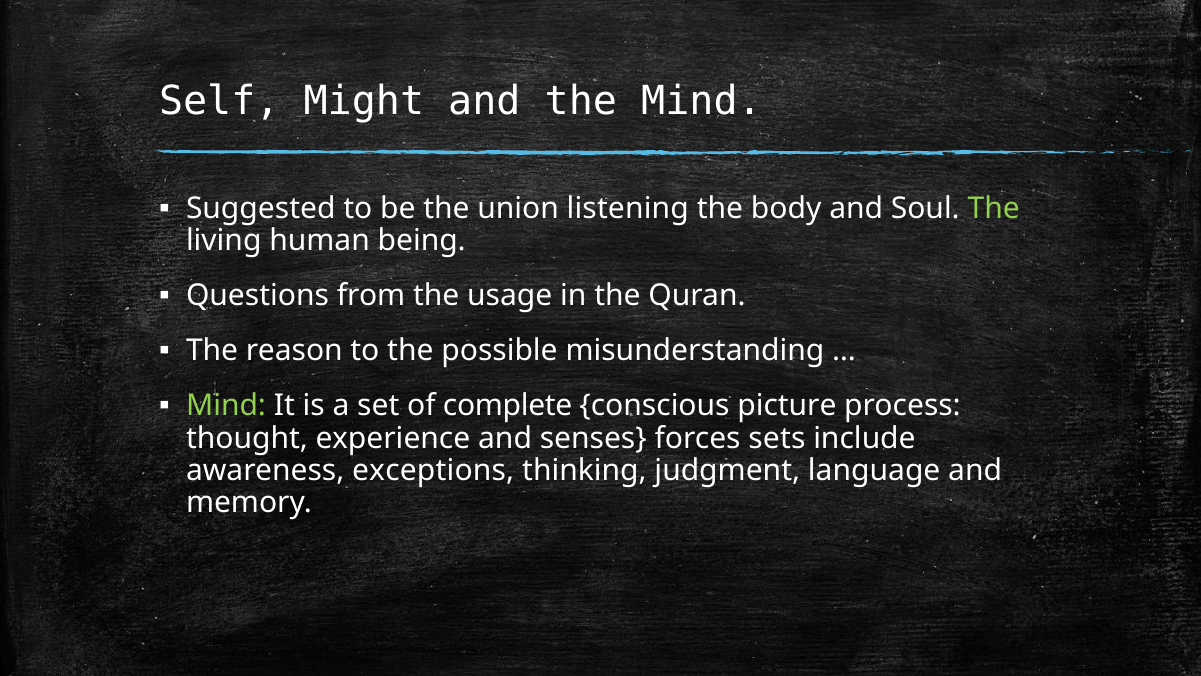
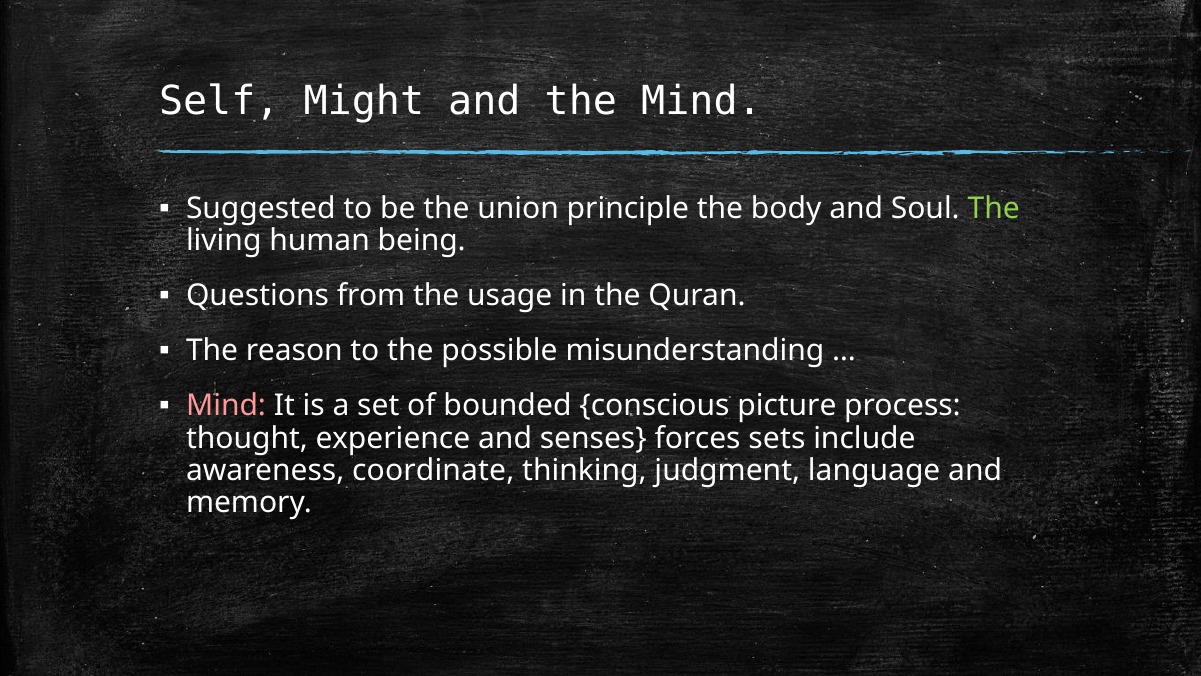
listening: listening -> principle
Mind at (226, 406) colour: light green -> pink
complete: complete -> bounded
exceptions: exceptions -> coordinate
